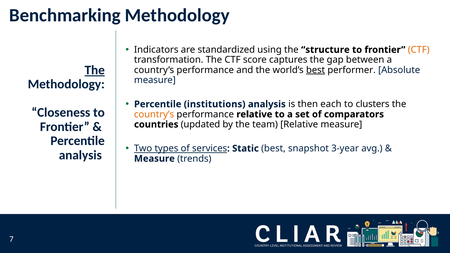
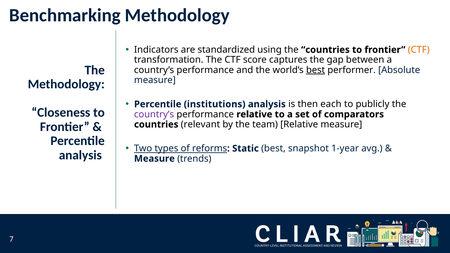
the structure: structure -> countries
The at (95, 70) underline: present -> none
clusters: clusters -> publicly
country’s at (154, 114) colour: orange -> purple
updated: updated -> relevant
services: services -> reforms
3-year: 3-year -> 1-year
